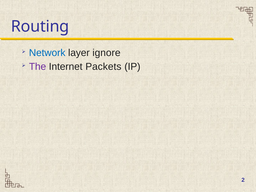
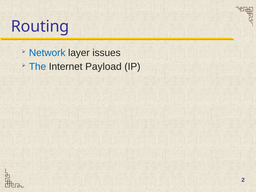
ignore: ignore -> issues
The colour: purple -> blue
Packets: Packets -> Payload
